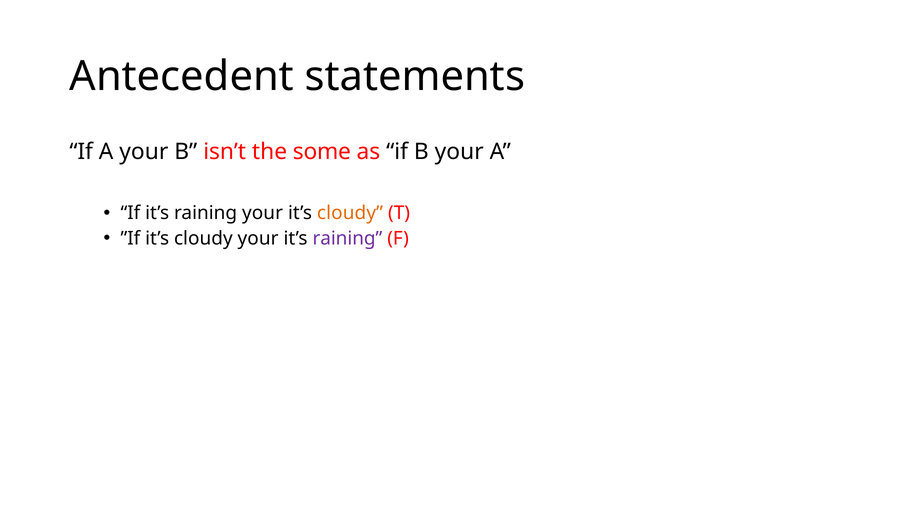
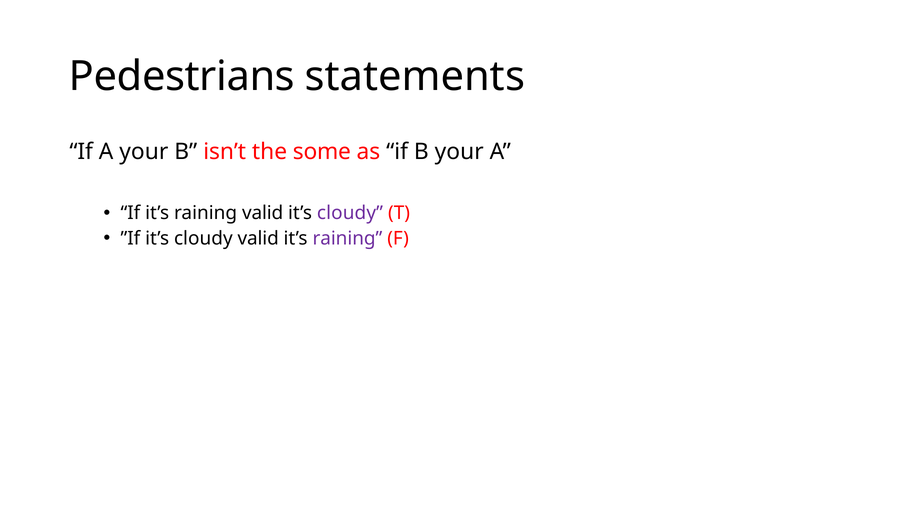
Antecedent: Antecedent -> Pedestrians
raining your: your -> valid
cloudy at (350, 213) colour: orange -> purple
cloudy your: your -> valid
